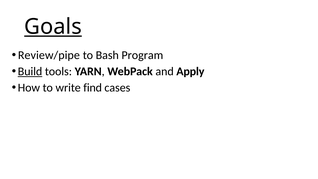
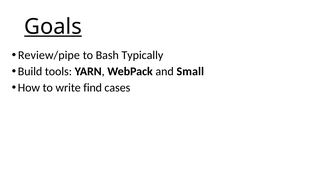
Program: Program -> Typically
Build underline: present -> none
Apply: Apply -> Small
